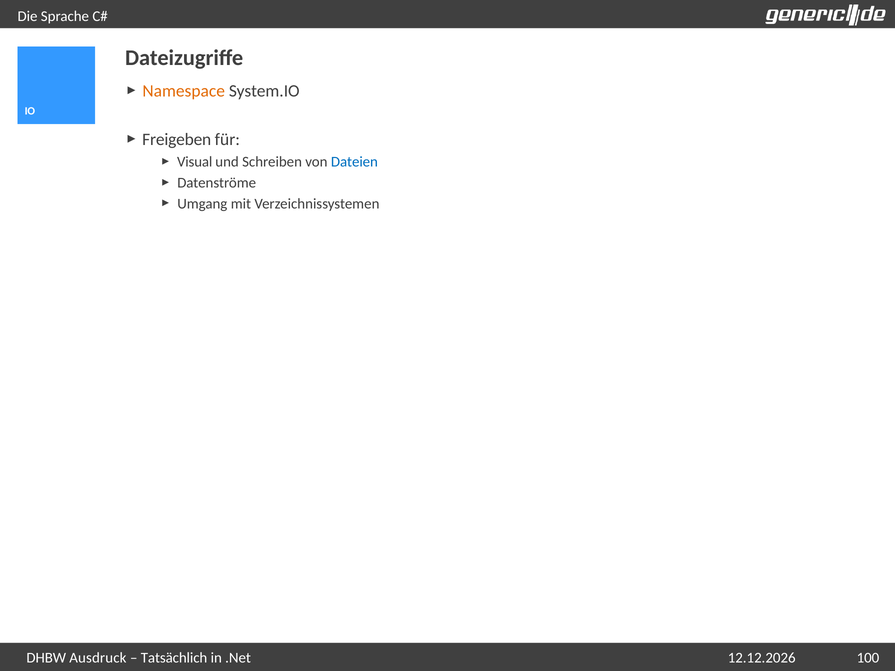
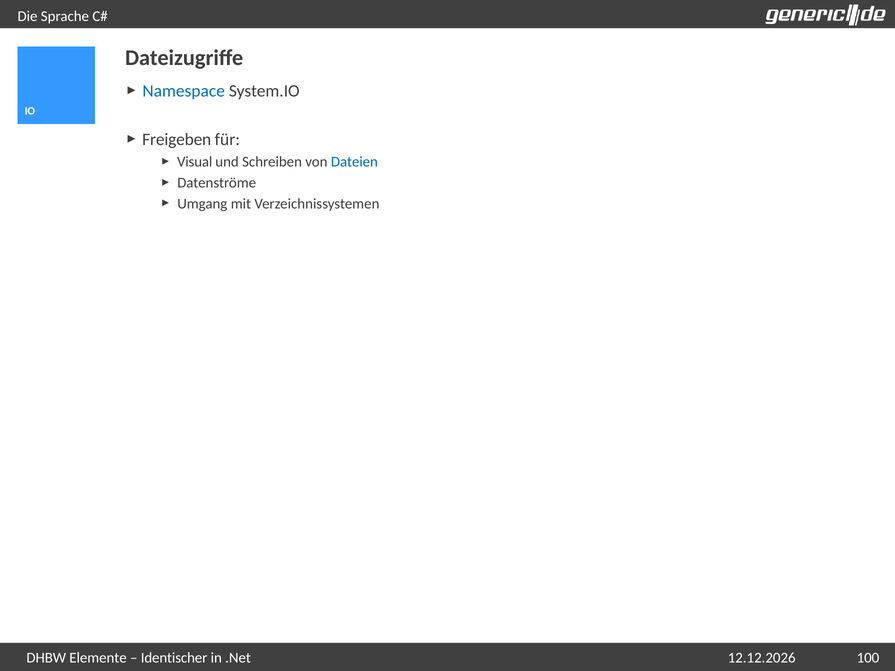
Namespace colour: orange -> blue
Ausdruck: Ausdruck -> Elemente
Tatsächlich: Tatsächlich -> Identischer
